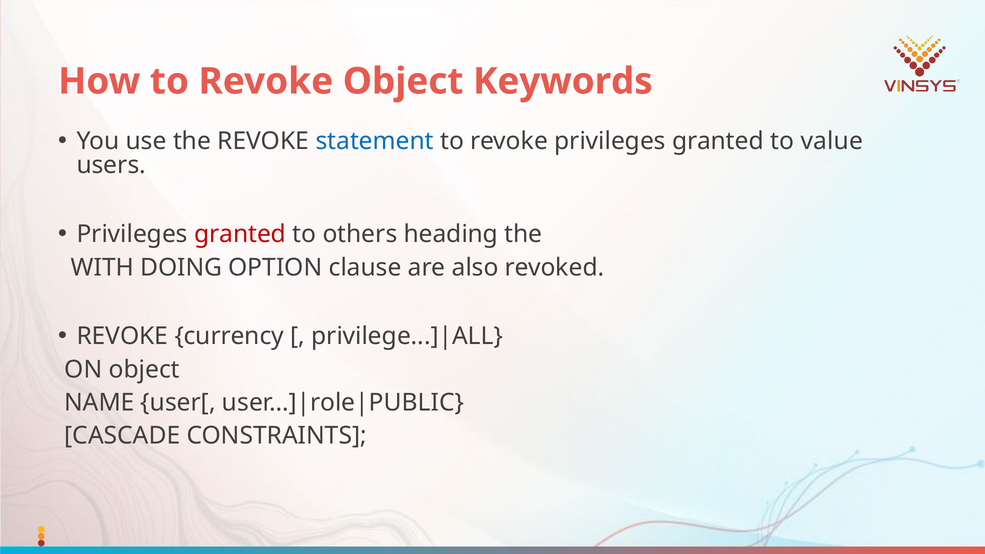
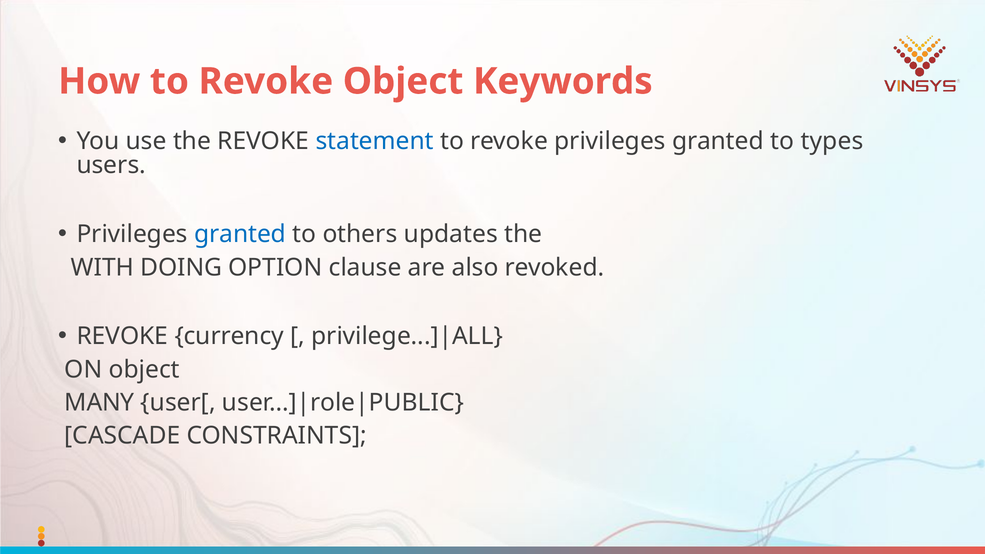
value: value -> types
granted at (240, 234) colour: red -> blue
heading: heading -> updates
NAME: NAME -> MANY
